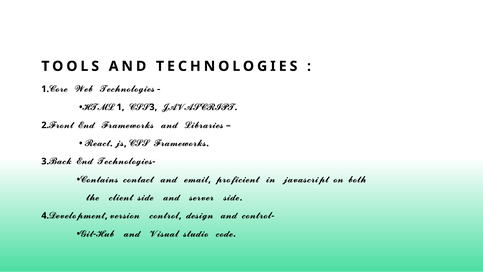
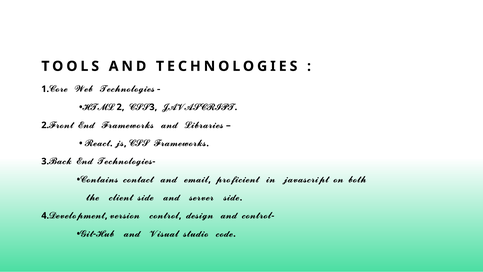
𝓗𝓣𝓜𝓛 1: 1 -> 2
